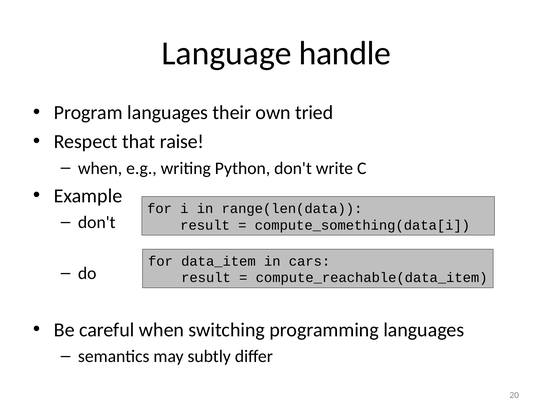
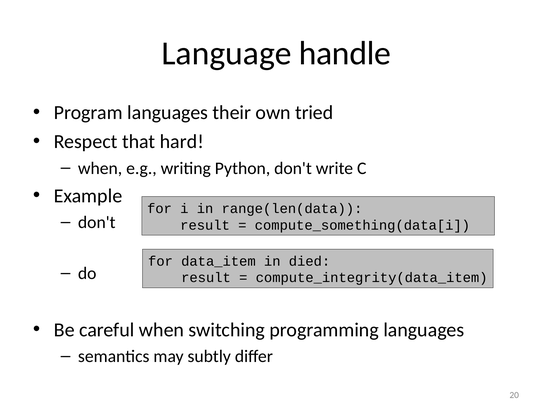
raise: raise -> hard
cars: cars -> died
compute_reachable(data_item: compute_reachable(data_item -> compute_integrity(data_item
